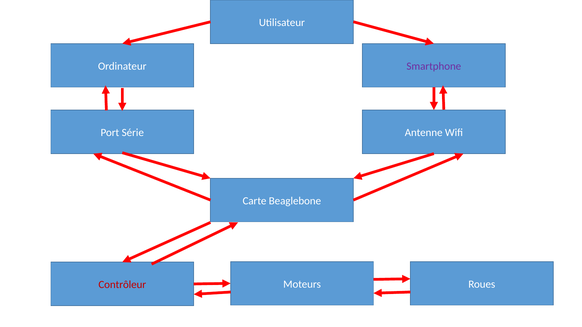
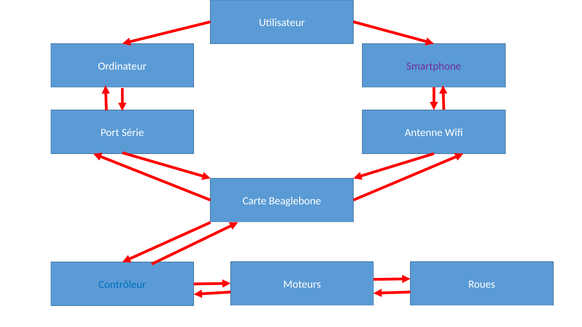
Contrôleur colour: red -> blue
